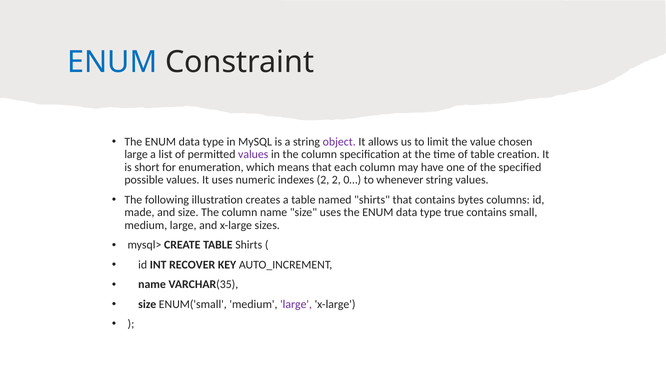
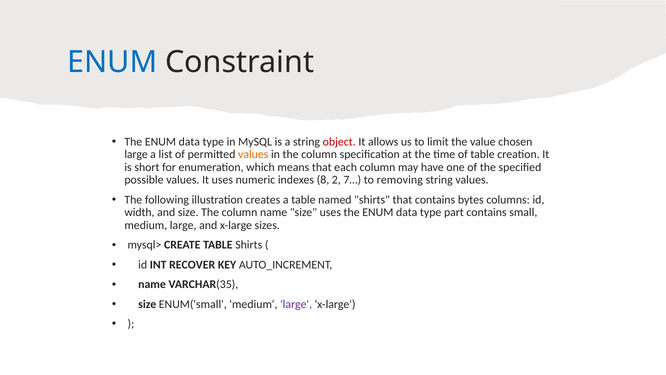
object colour: purple -> red
values at (253, 154) colour: purple -> orange
indexes 2: 2 -> 8
0…: 0… -> 7…
whenever: whenever -> removing
made: made -> width
true: true -> part
